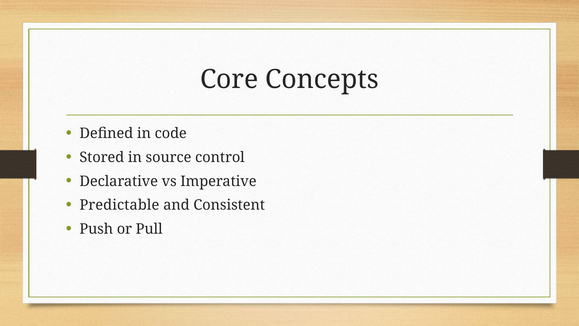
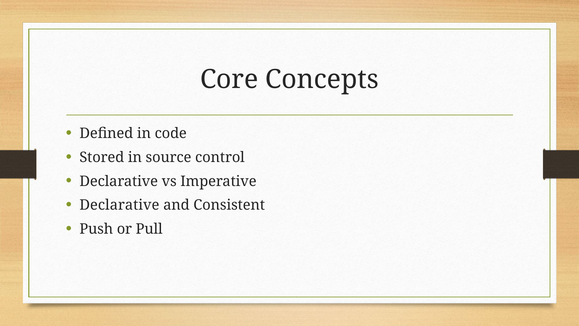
Predictable at (119, 205): Predictable -> Declarative
